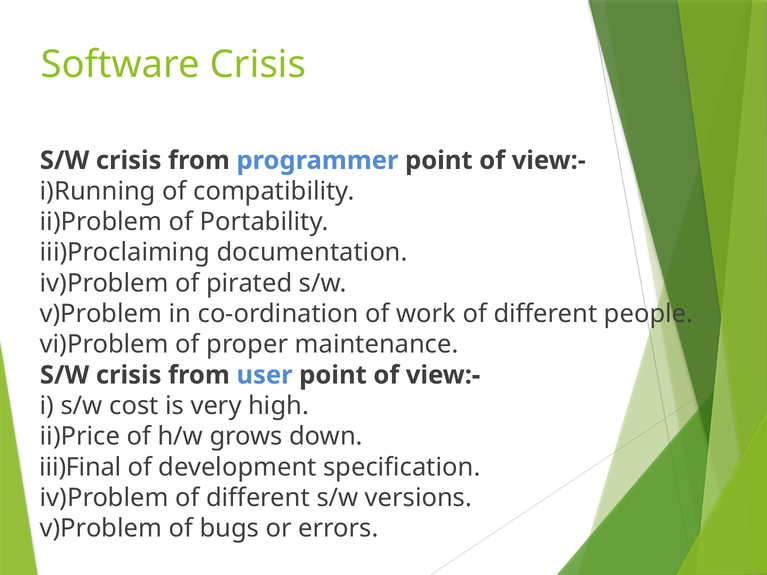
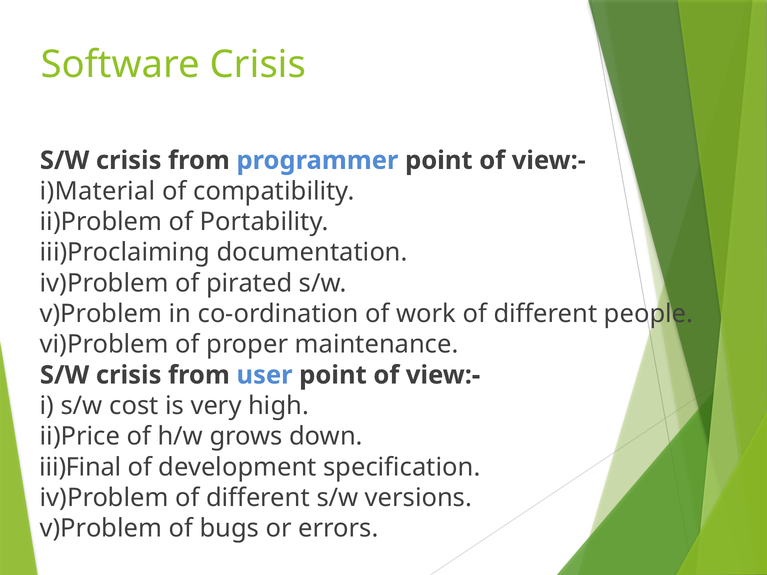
i)Running: i)Running -> i)Material
